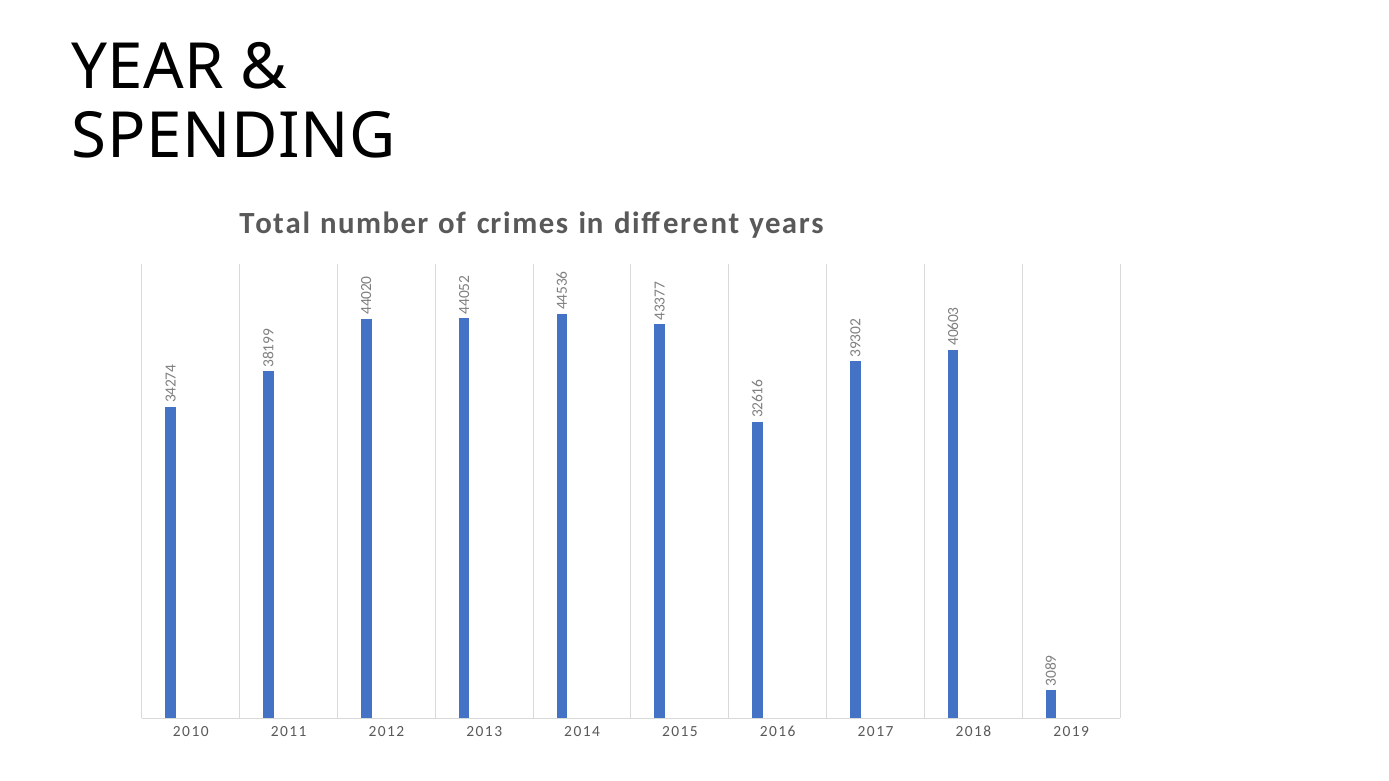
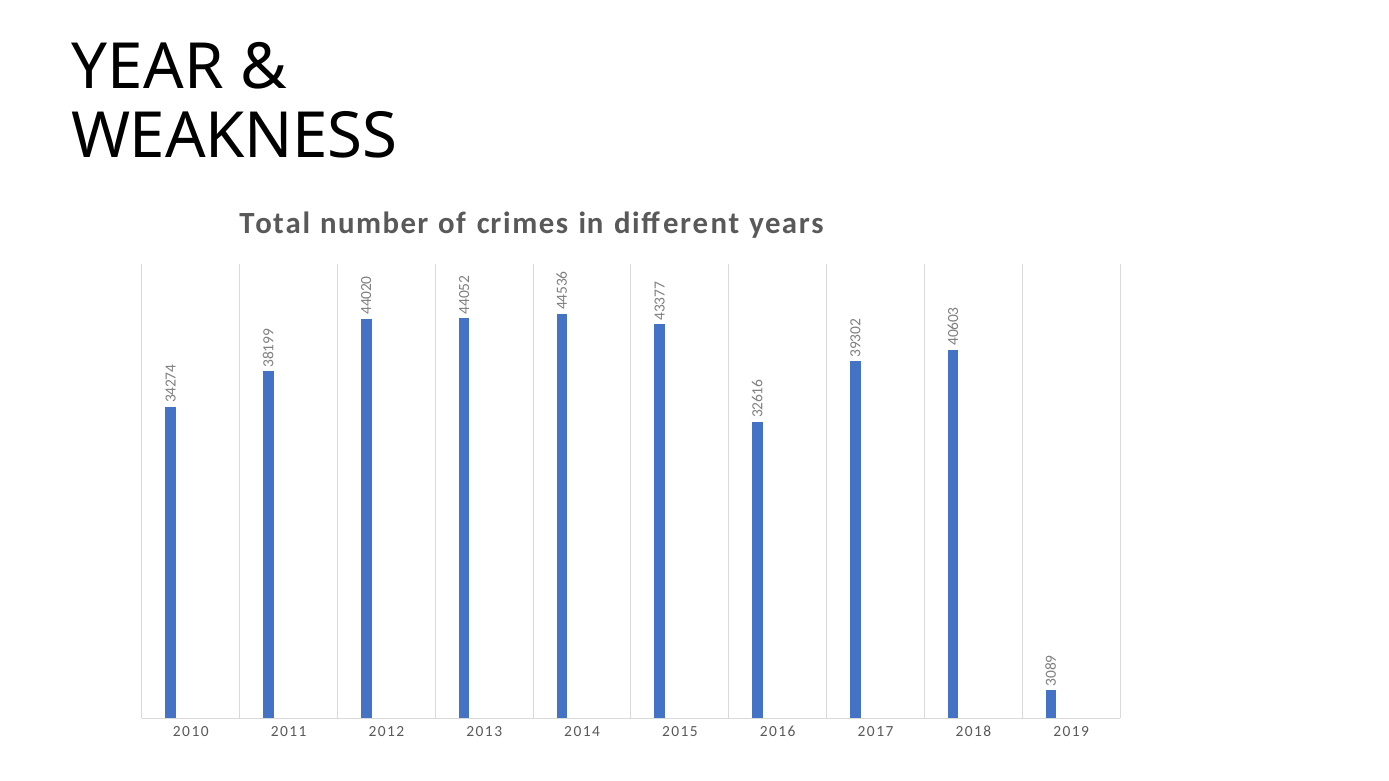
SPENDING: SPENDING -> WEAKNESS
